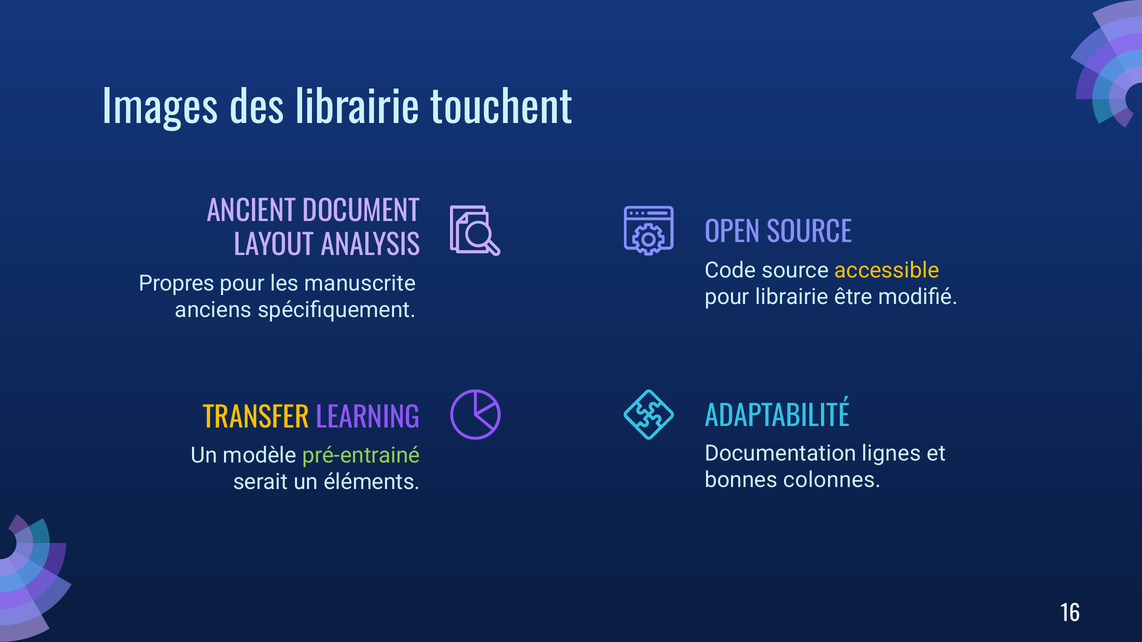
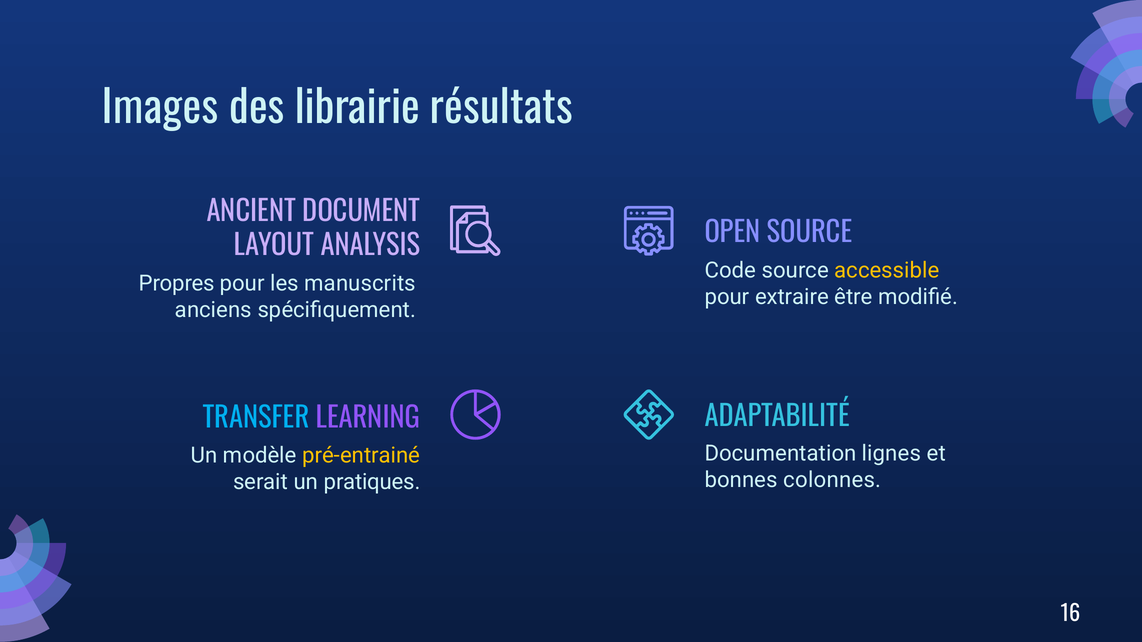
touchent: touchent -> résultats
manuscrite: manuscrite -> manuscrits
pour librairie: librairie -> extraire
TRANSFER colour: yellow -> light blue
pré-entrainé colour: light green -> yellow
éléments: éléments -> pratiques
